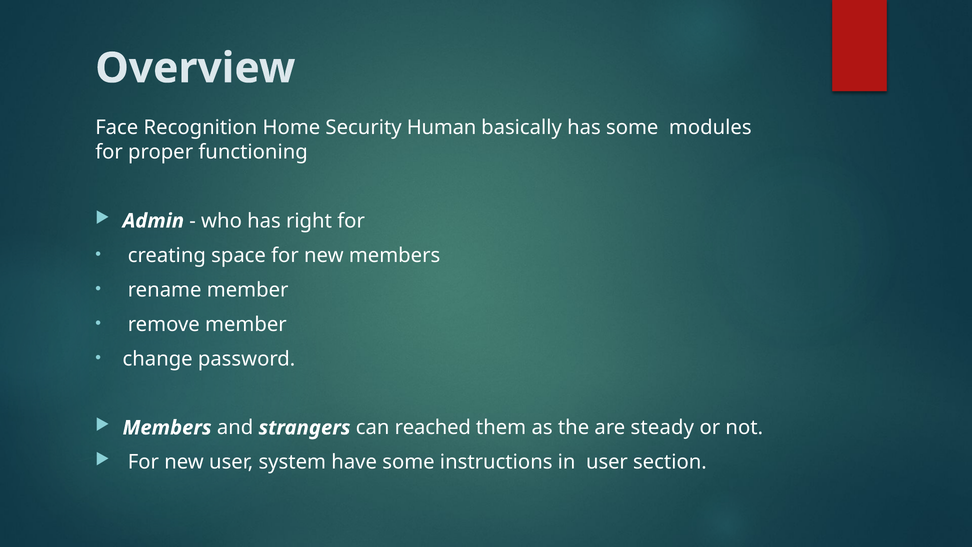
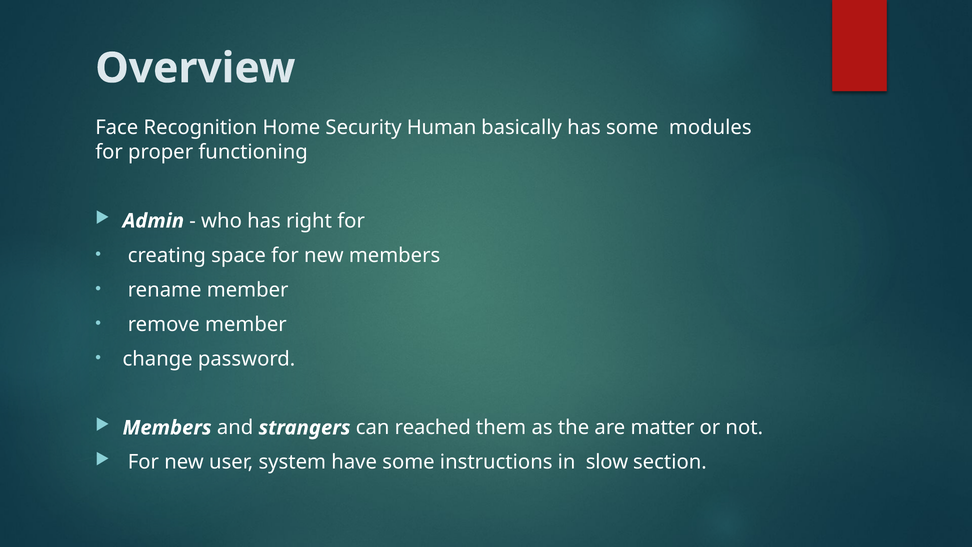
steady: steady -> matter
in user: user -> slow
